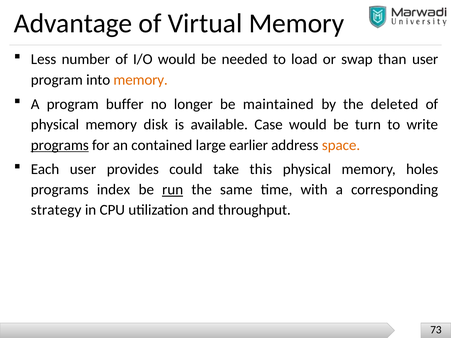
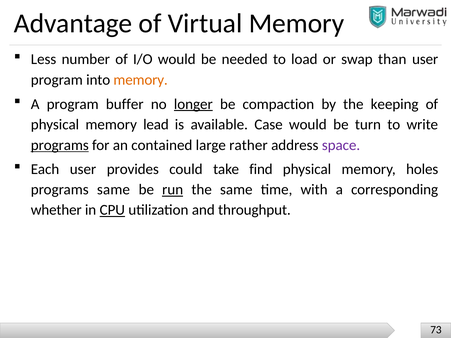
longer underline: none -> present
maintained: maintained -> compaction
deleted: deleted -> keeping
disk: disk -> lead
earlier: earlier -> rather
space colour: orange -> purple
this: this -> find
programs index: index -> same
strategy: strategy -> whether
CPU underline: none -> present
